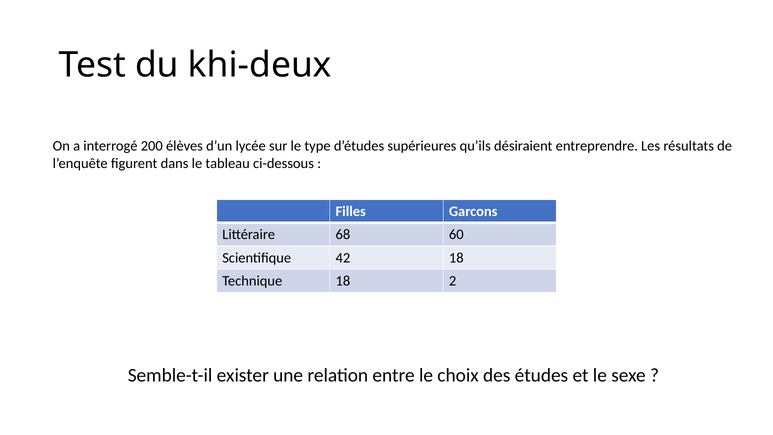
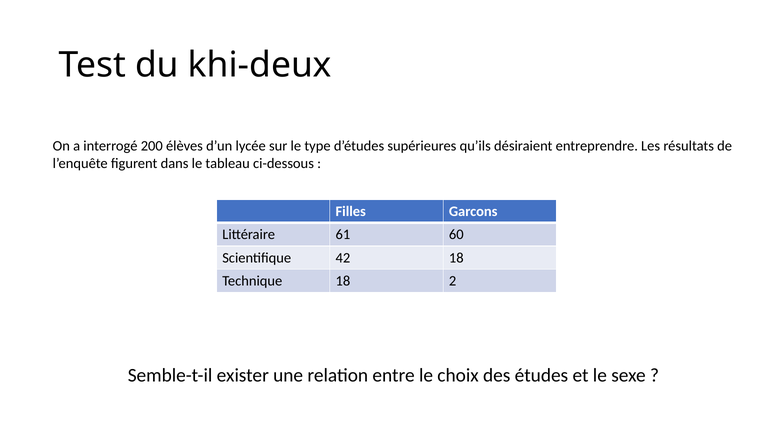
68: 68 -> 61
